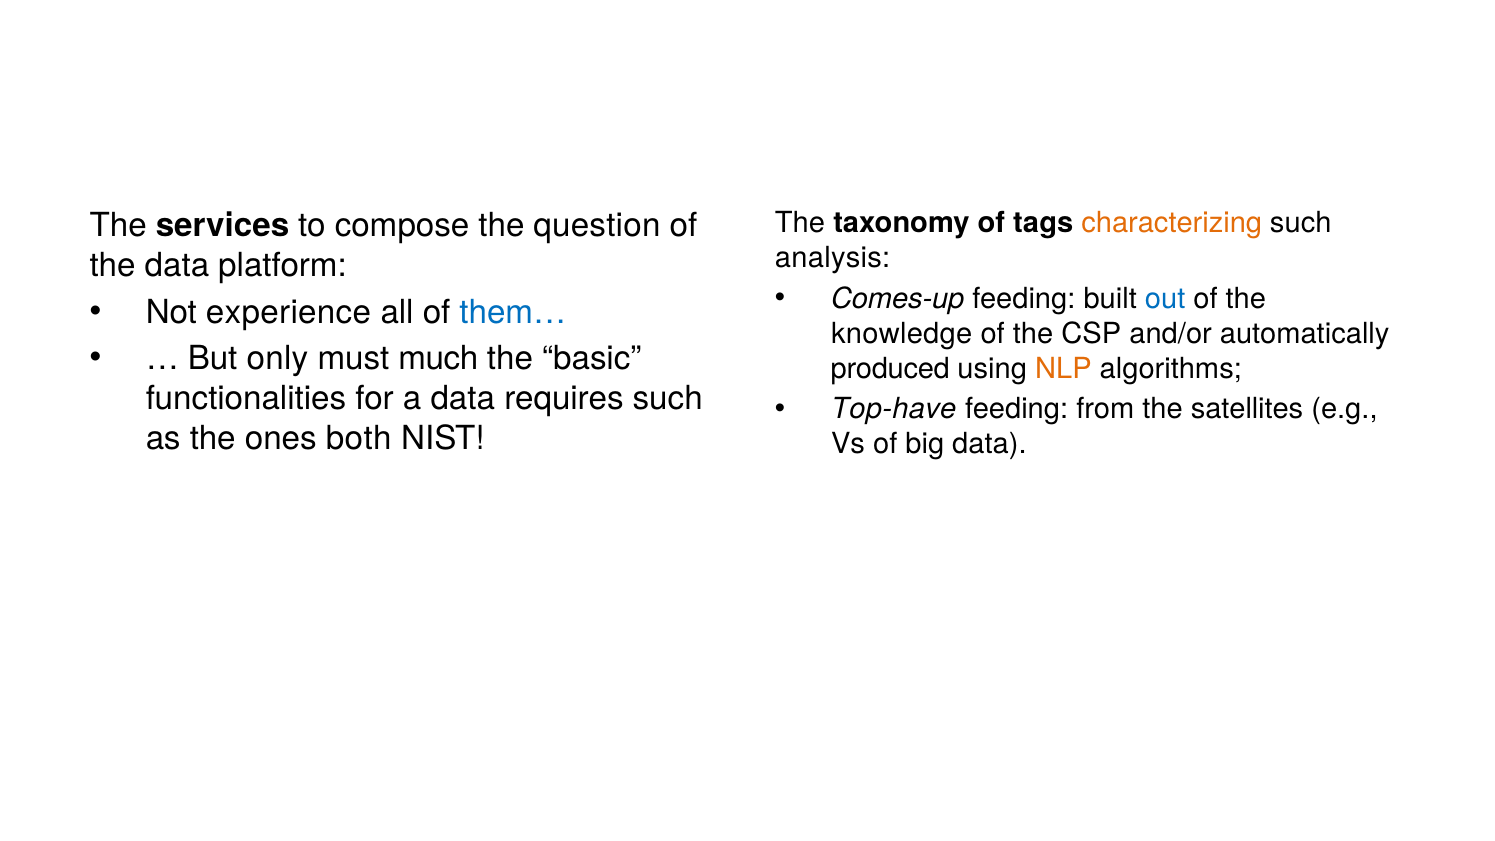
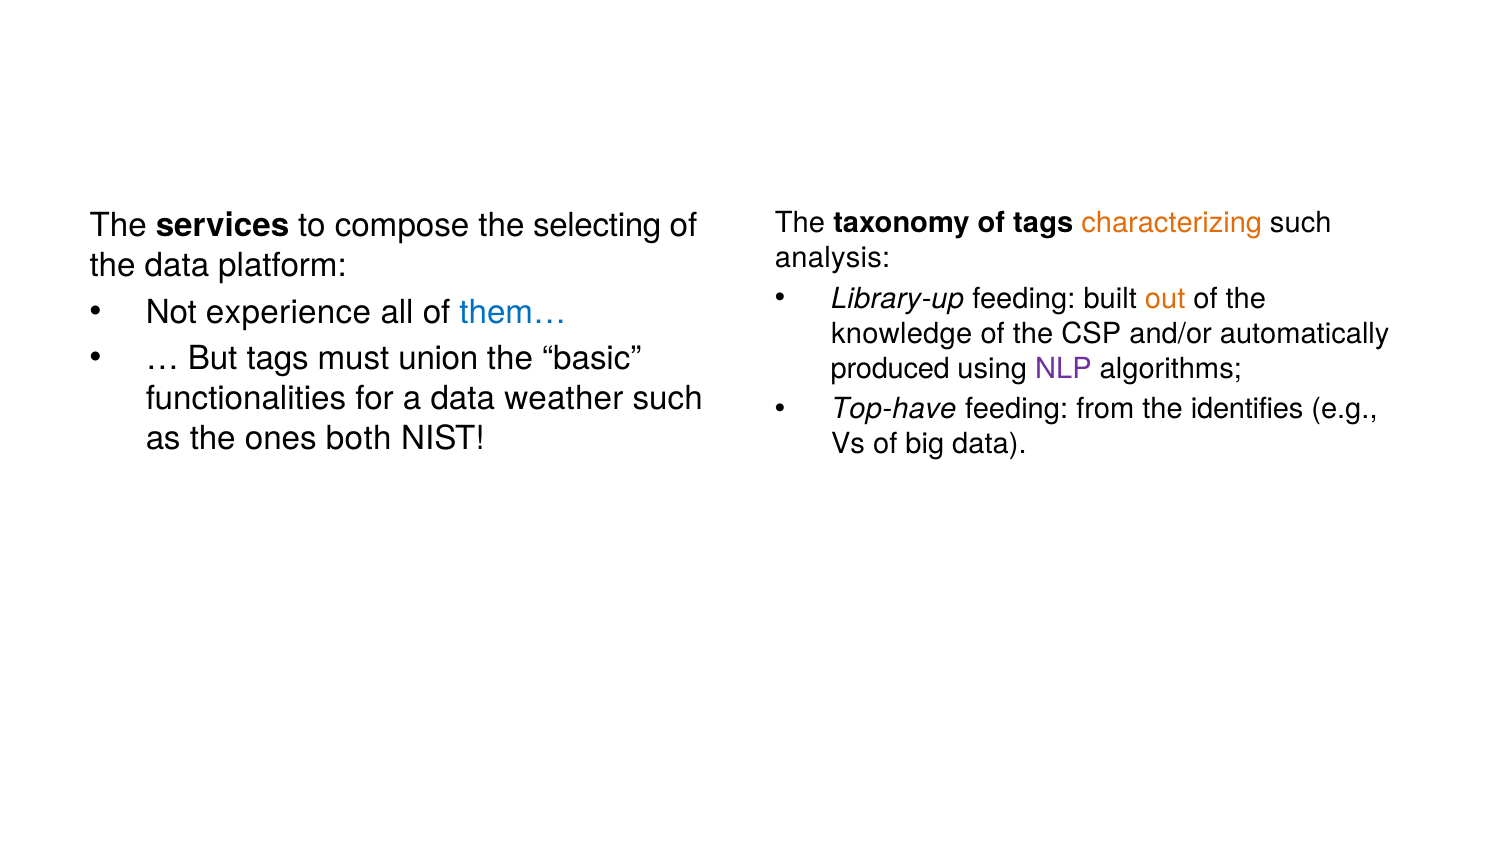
question: question -> selecting
Comes-up: Comes-up -> Library-up
out colour: blue -> orange
But only: only -> tags
much: much -> union
NLP colour: orange -> purple
requires: requires -> weather
satellites: satellites -> identifies
